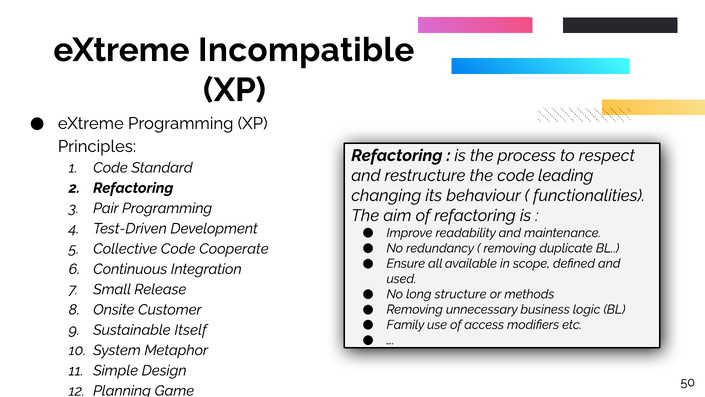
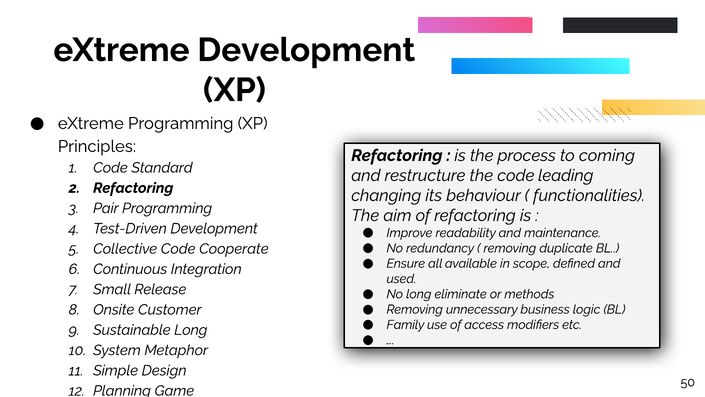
eXtreme Incompatible: Incompatible -> Development
respect: respect -> coming
structure: structure -> eliminate
Sustainable Itself: Itself -> Long
